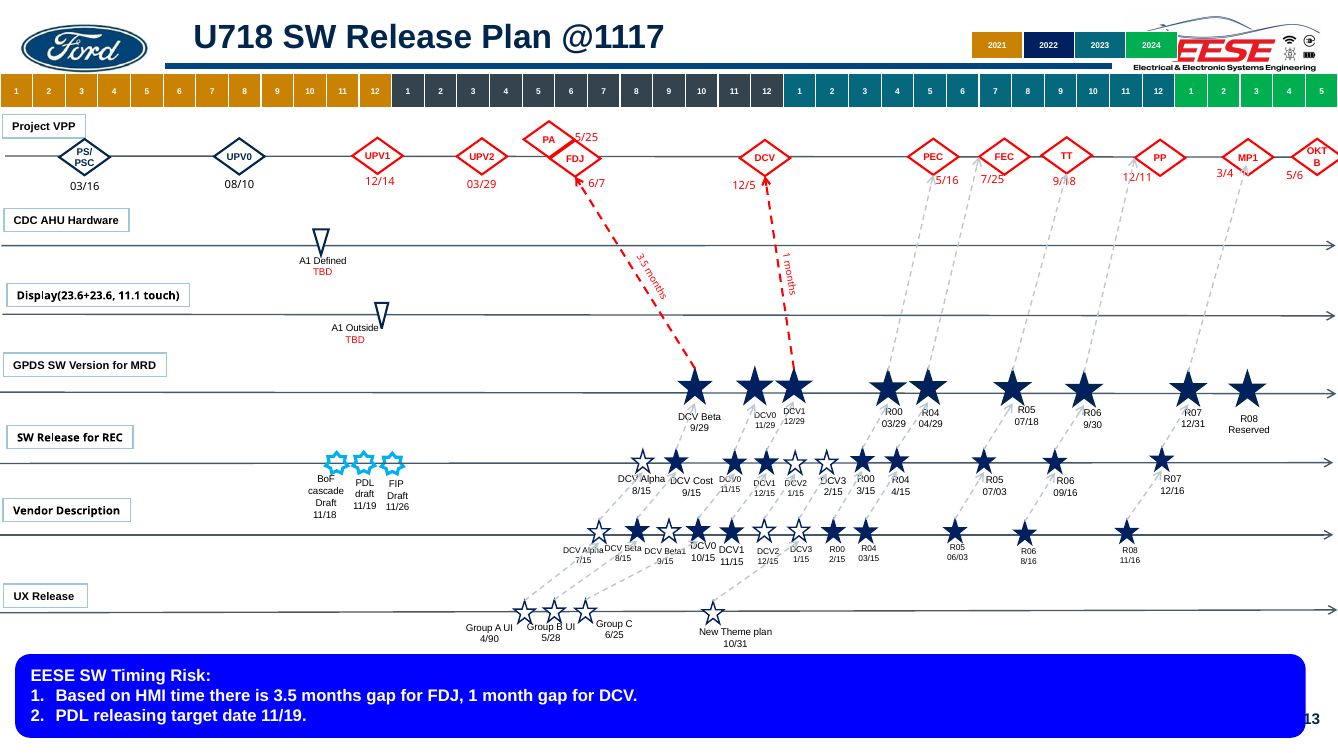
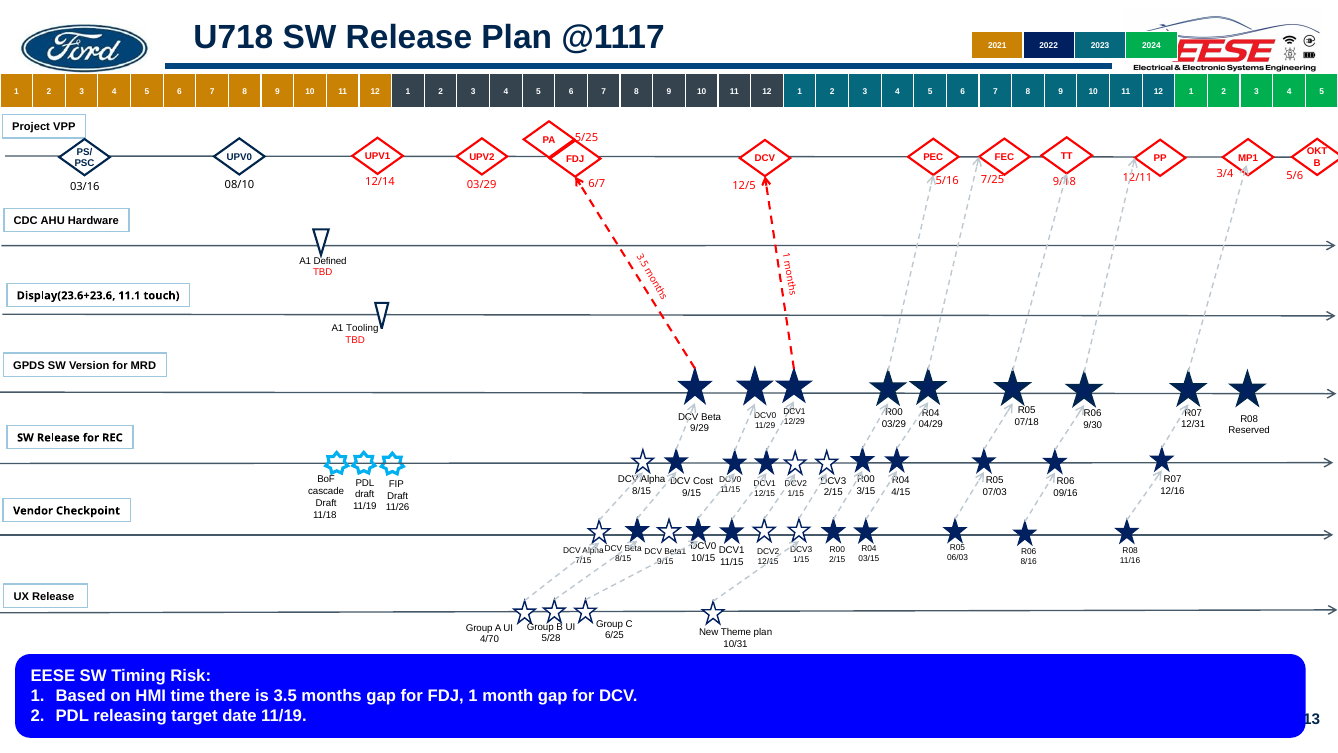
Outside: Outside -> Tooling
Description: Description -> Checkpoint
4/90: 4/90 -> 4/70
